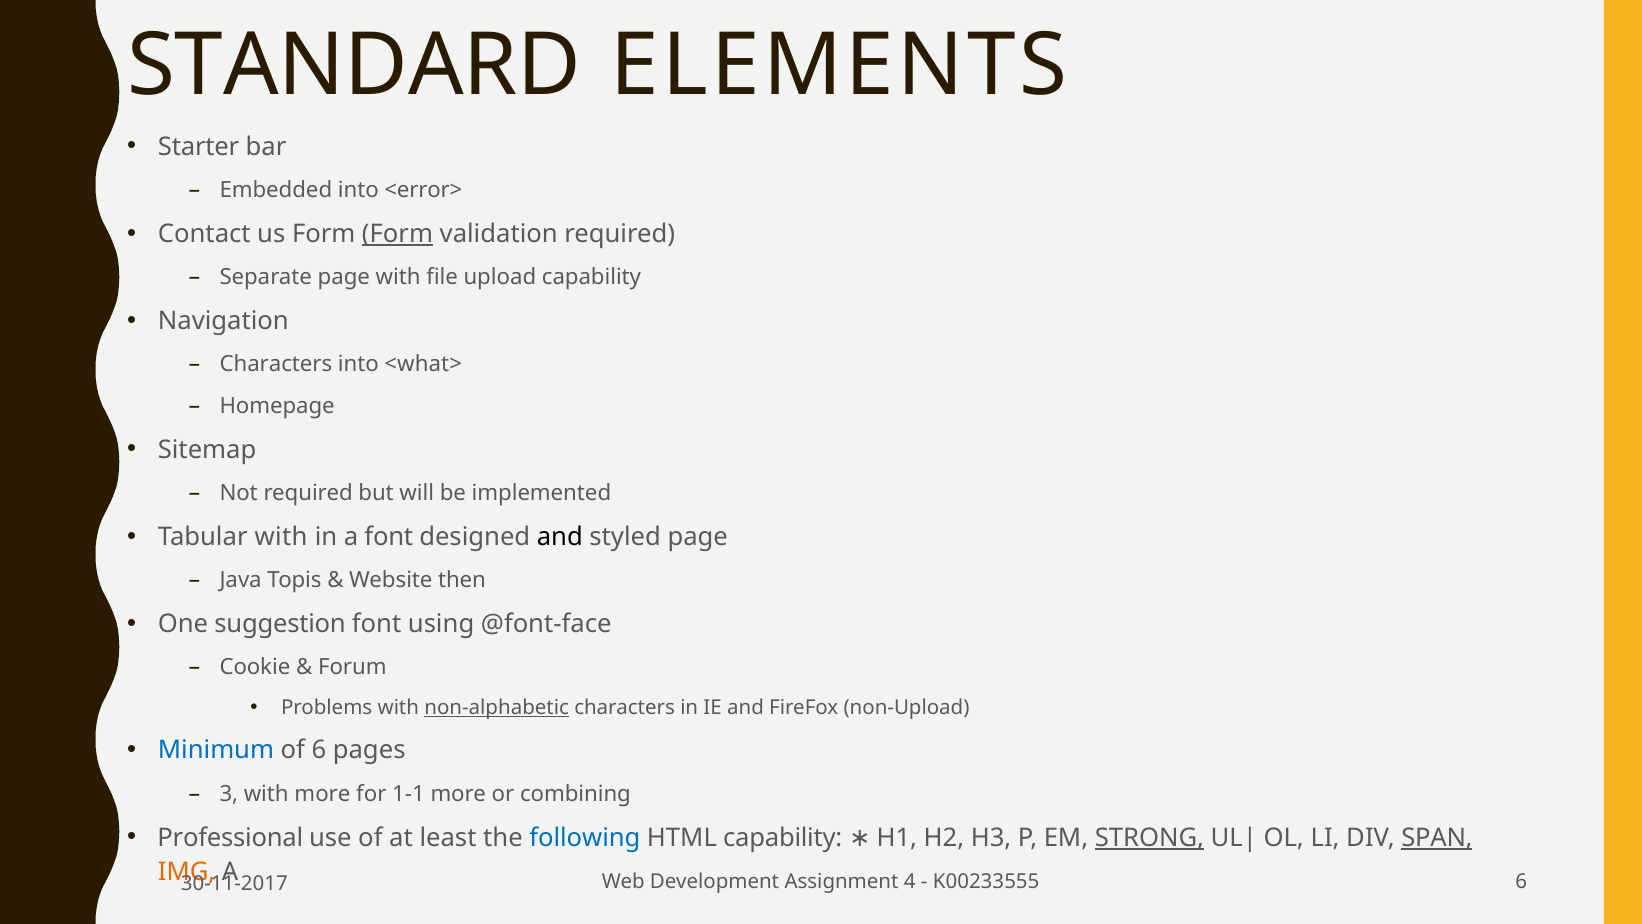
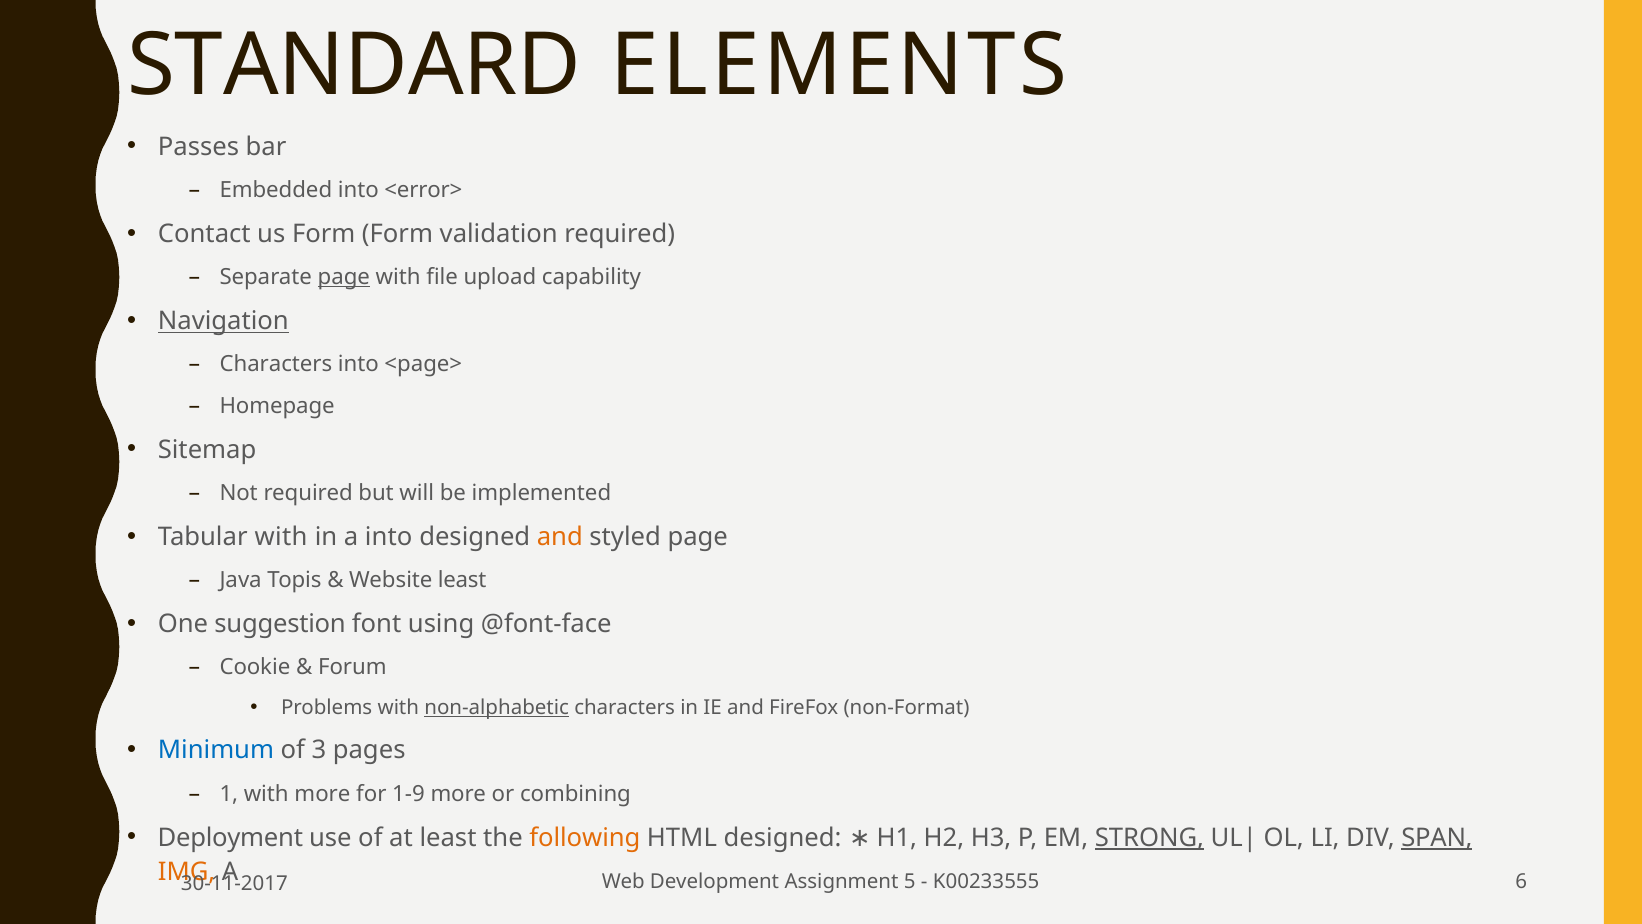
Starter: Starter -> Passes
Form at (398, 234) underline: present -> none
page at (344, 277) underline: none -> present
Navigation underline: none -> present
<what>: <what> -> <page>
a font: font -> into
and at (560, 537) colour: black -> orange
Website then: then -> least
non-Upload: non-Upload -> non-Format
of 6: 6 -> 3
3: 3 -> 1
1-1: 1-1 -> 1-9
Professional: Professional -> Deployment
following colour: blue -> orange
HTML capability: capability -> designed
4: 4 -> 5
